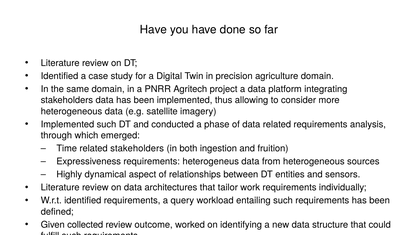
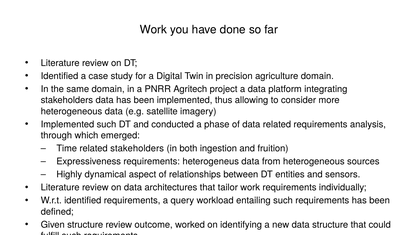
Have at (153, 30): Have -> Work
Given collected: collected -> structure
